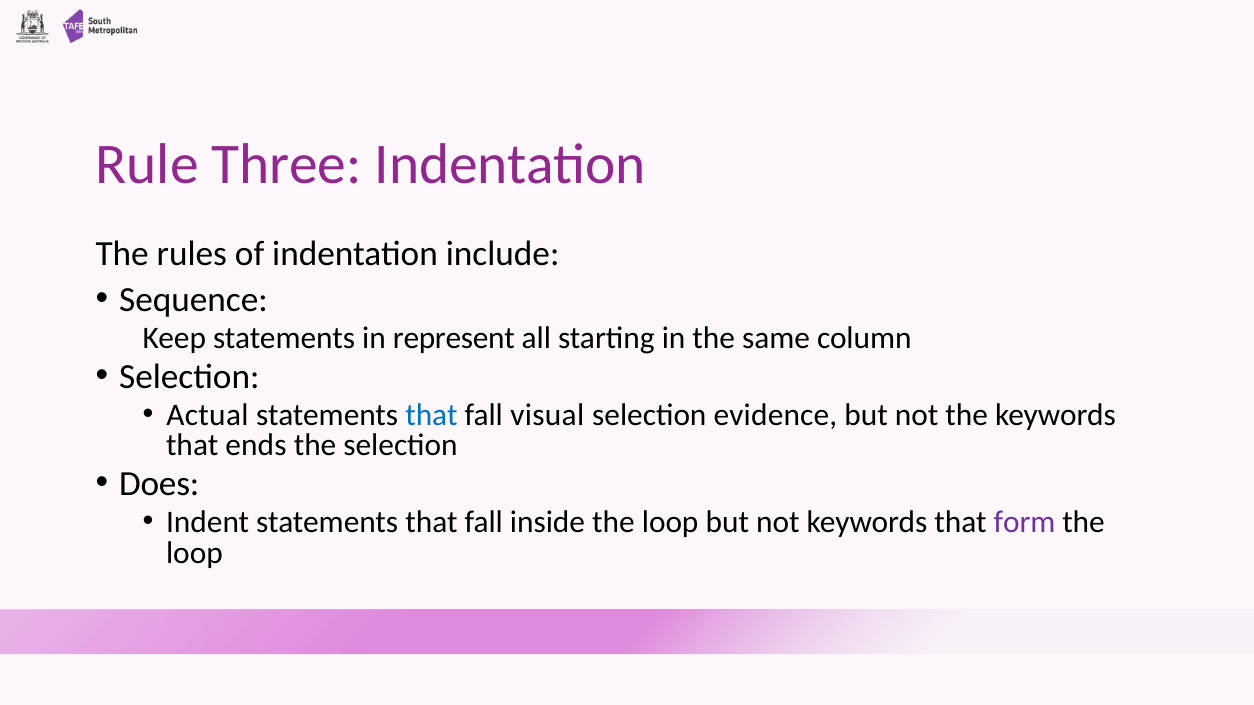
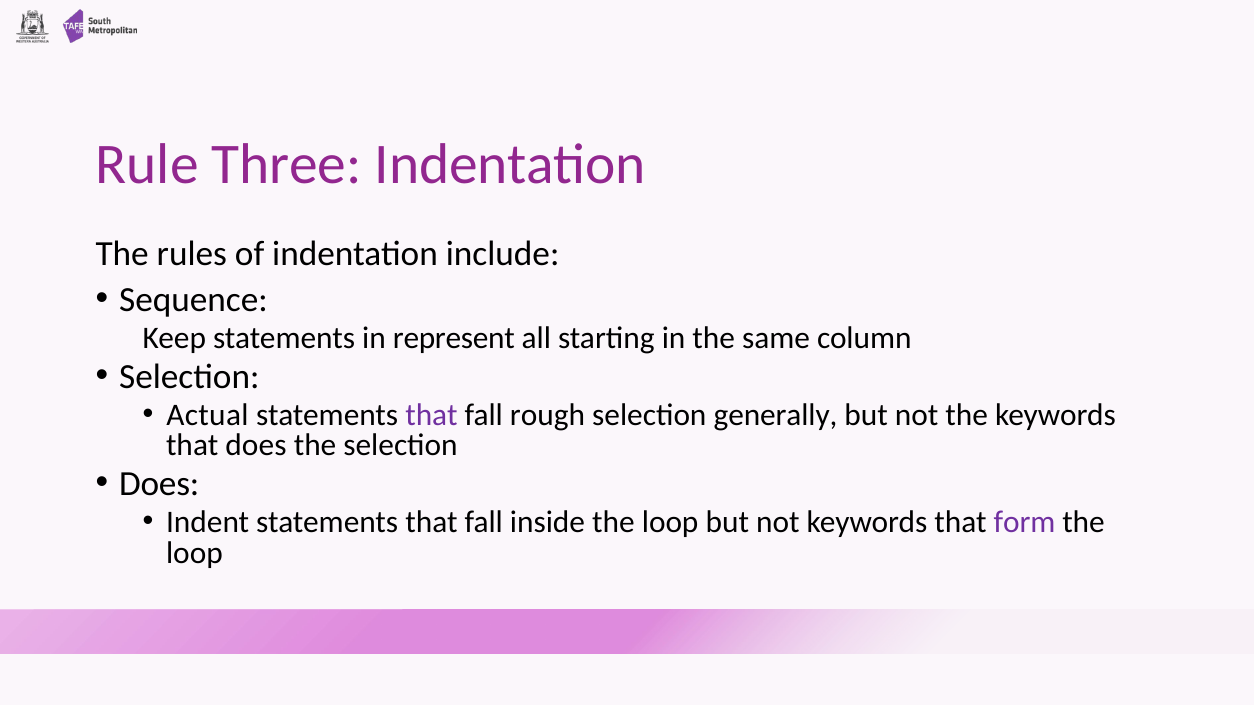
that at (431, 415) colour: blue -> purple
visual: visual -> rough
evidence: evidence -> generally
that ends: ends -> does
